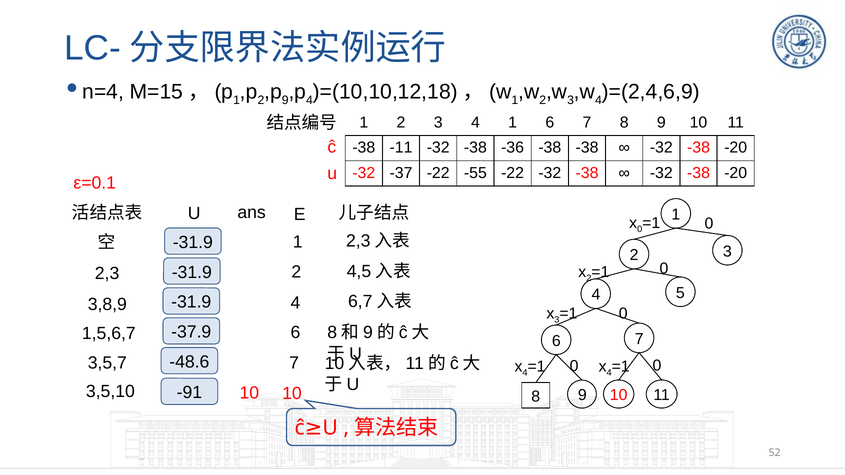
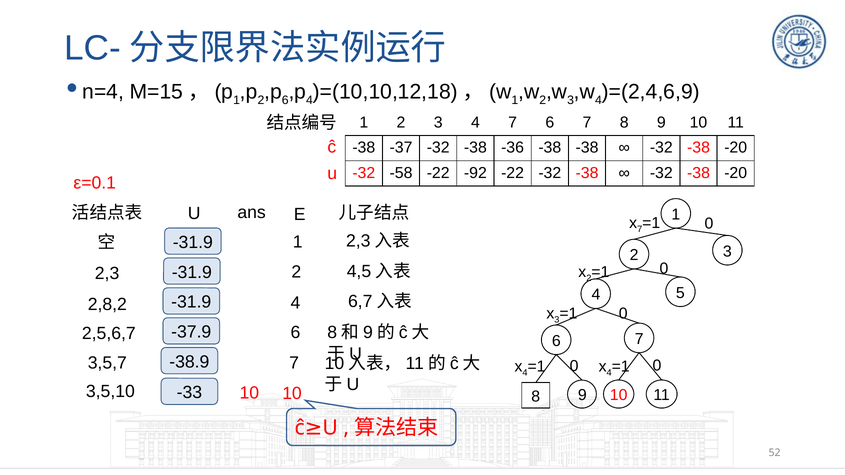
9 at (285, 100): 9 -> 6
4 1: 1 -> 7
-11: -11 -> -37
-37: -37 -> -58
-55: -55 -> -92
0 at (640, 229): 0 -> 7
3,8,9: 3,8,9 -> 2,8,2
1,5,6,7: 1,5,6,7 -> 2,5,6,7
-48.6: -48.6 -> -38.9
-91: -91 -> -33
